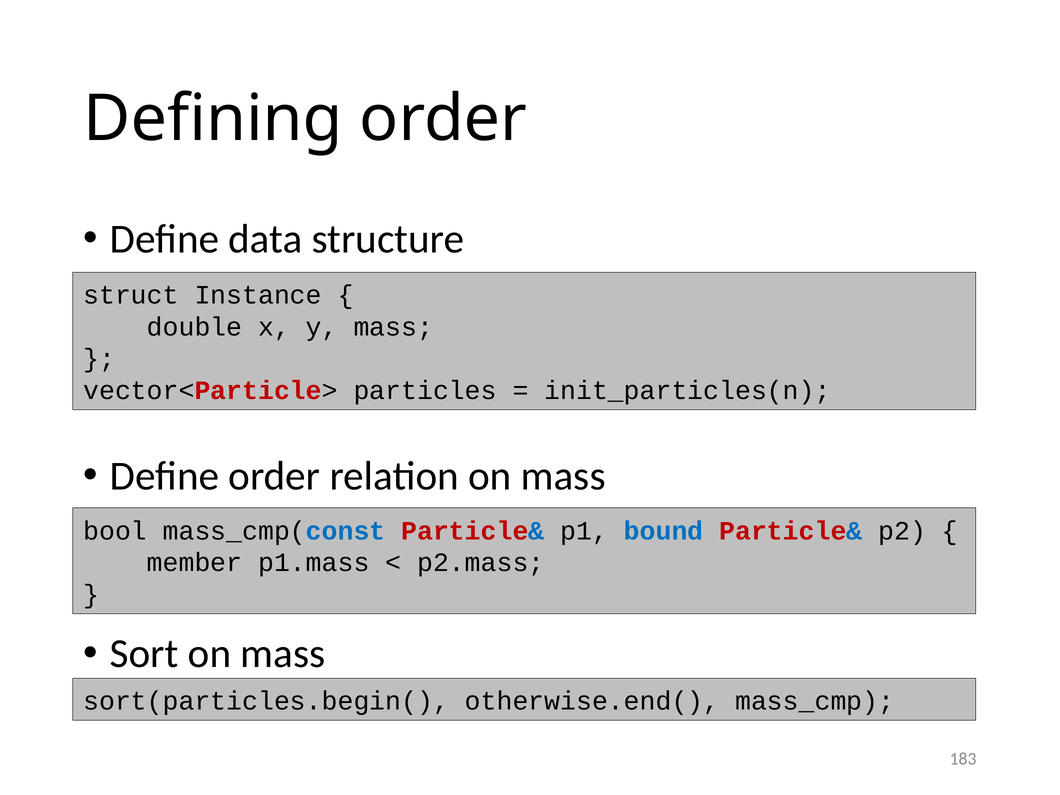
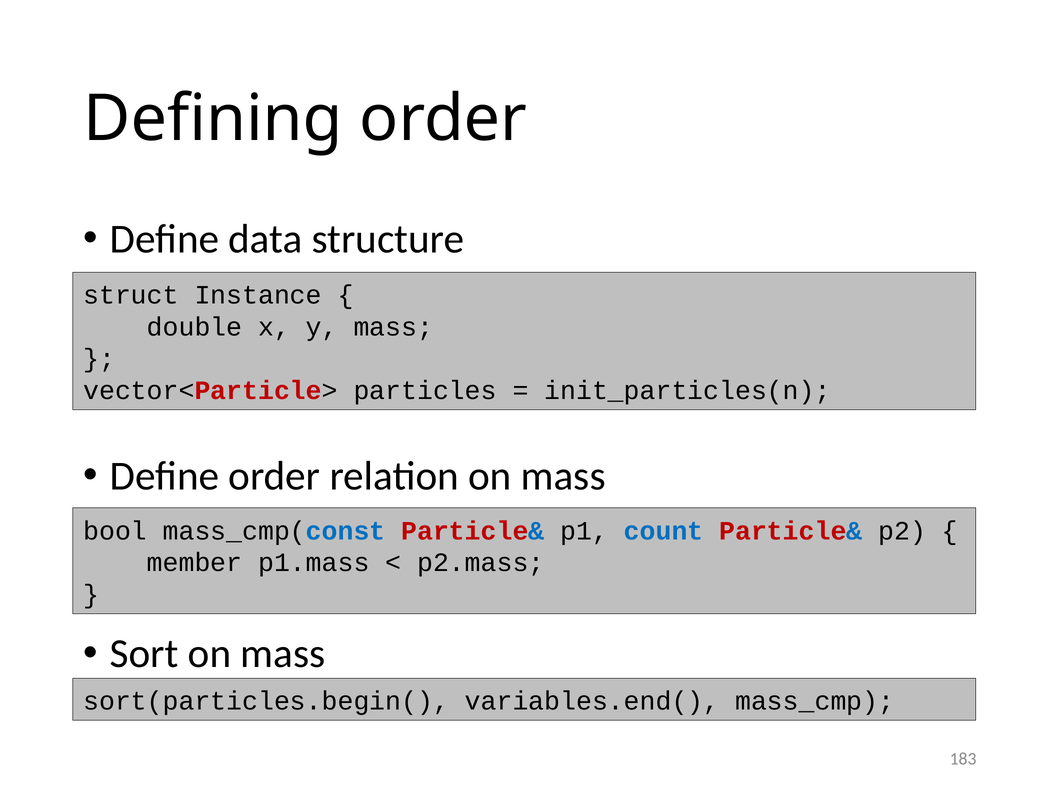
bound: bound -> count
otherwise.end(: otherwise.end( -> variables.end(
